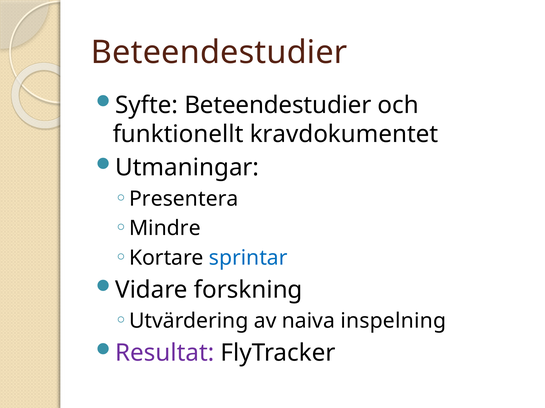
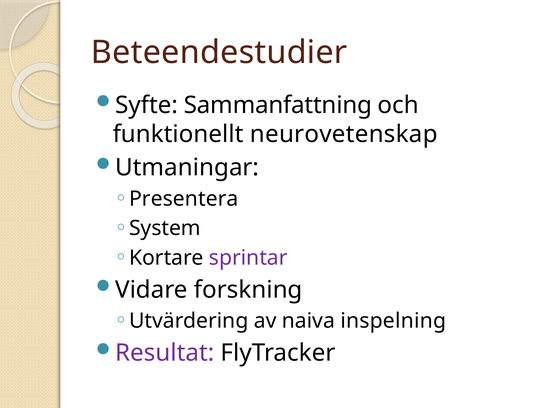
Syfte Beteendestudier: Beteendestudier -> Sammanfattning
kravdokumentet: kravdokumentet -> neurovetenskap
Mindre: Mindre -> System
sprintar colour: blue -> purple
